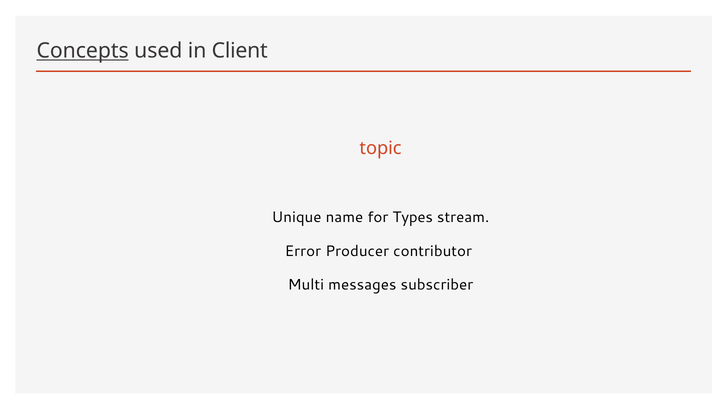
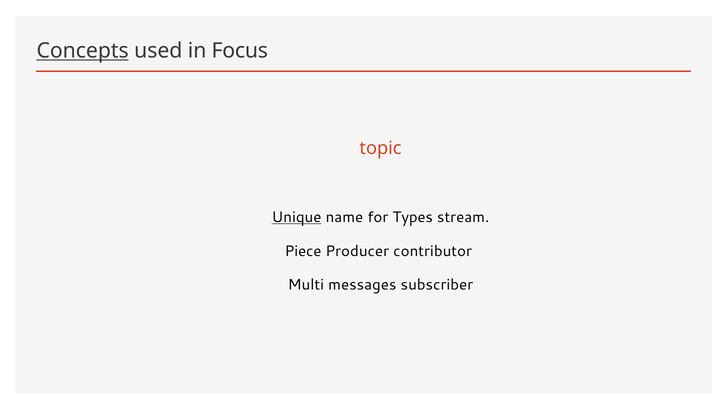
Client: Client -> Focus
Unique underline: none -> present
Error: Error -> Piece
